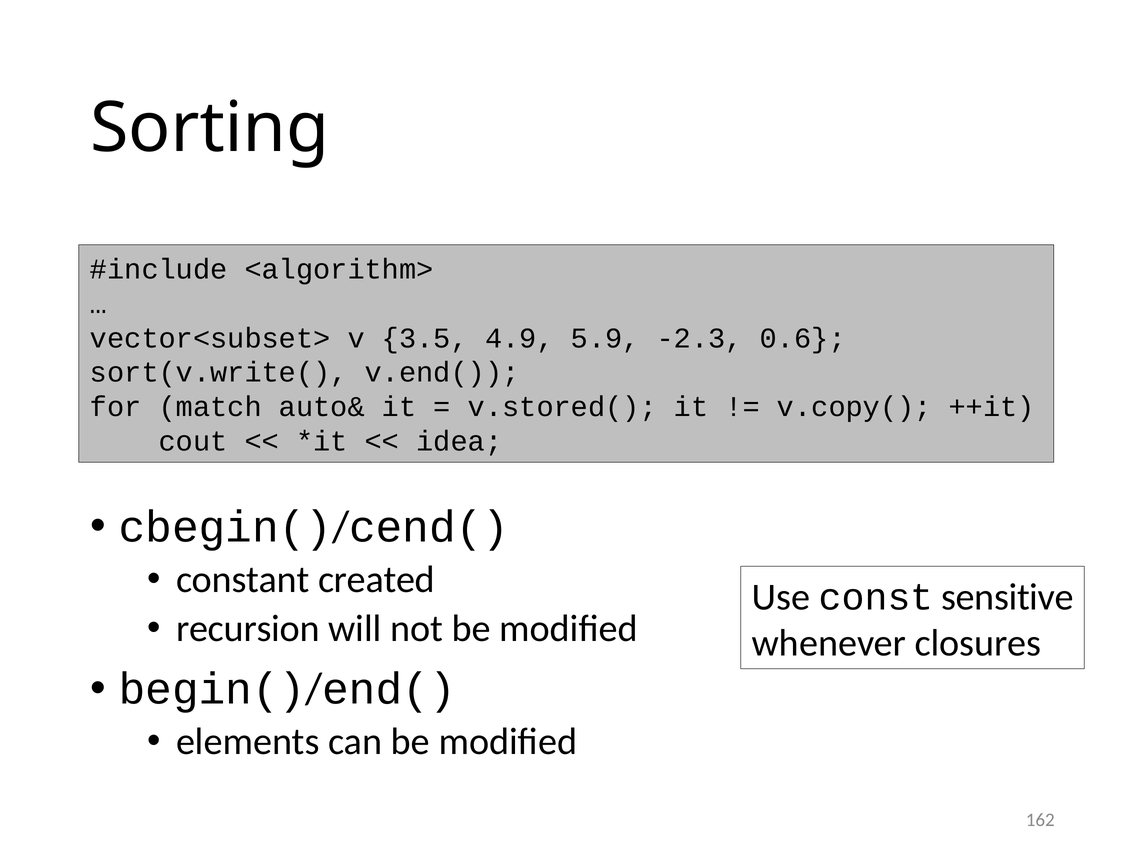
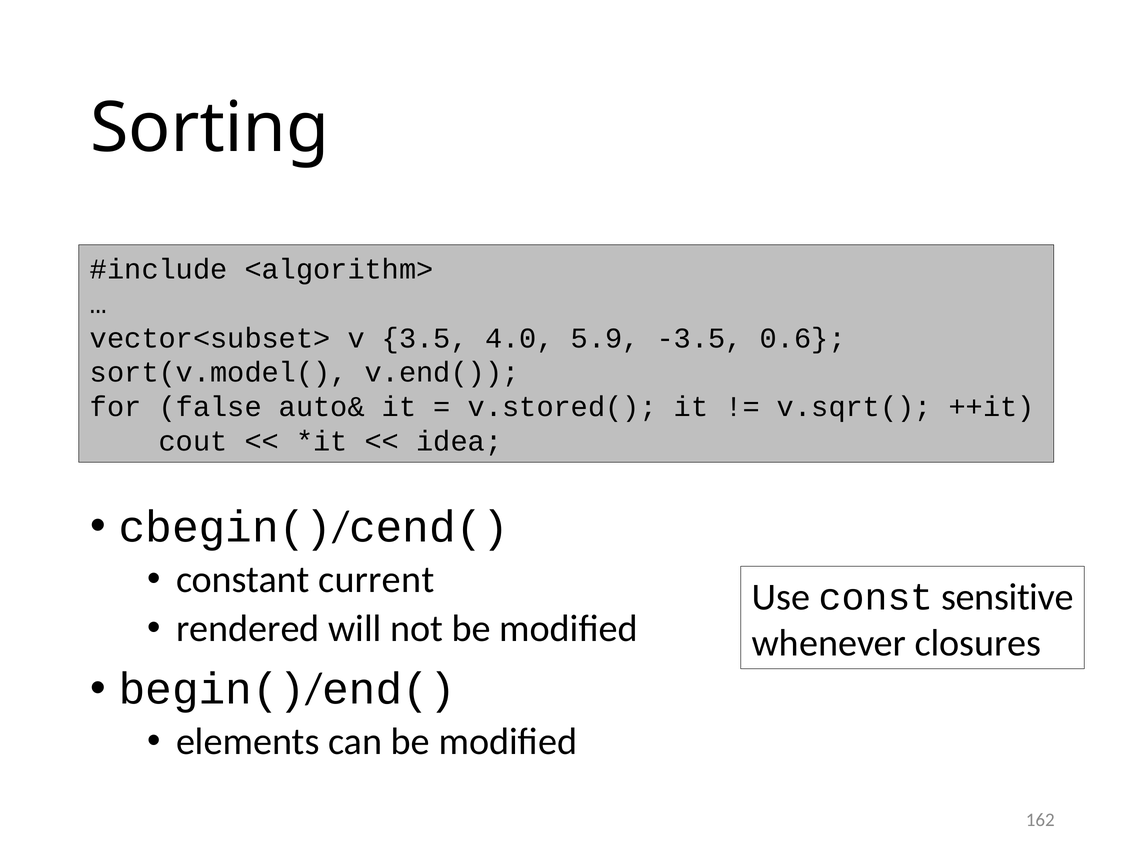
4.9: 4.9 -> 4.0
-2.3: -2.3 -> -3.5
sort(v.write(: sort(v.write( -> sort(v.model(
match: match -> false
v.copy(: v.copy( -> v.sqrt(
created: created -> current
recursion: recursion -> rendered
